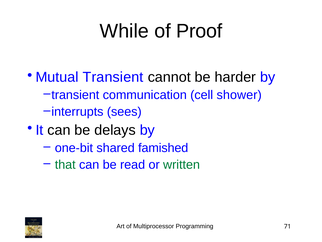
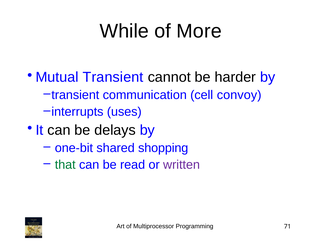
Proof: Proof -> More
shower: shower -> convoy
sees: sees -> uses
famished: famished -> shopping
written colour: green -> purple
